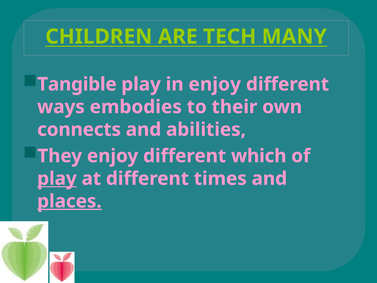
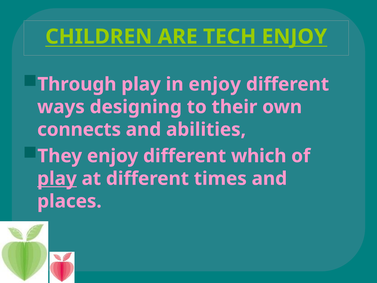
TECH MANY: MANY -> ENJOY
Tangible: Tangible -> Through
embodies: embodies -> designing
places underline: present -> none
